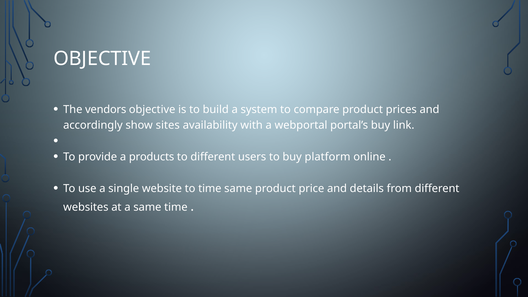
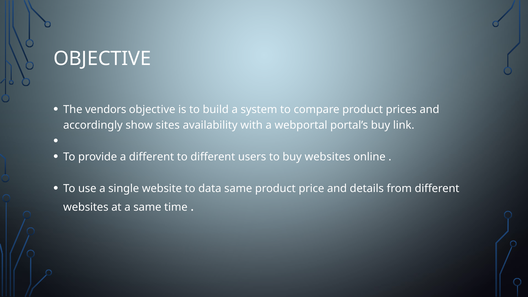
a products: products -> different
buy platform: platform -> websites
to time: time -> data
